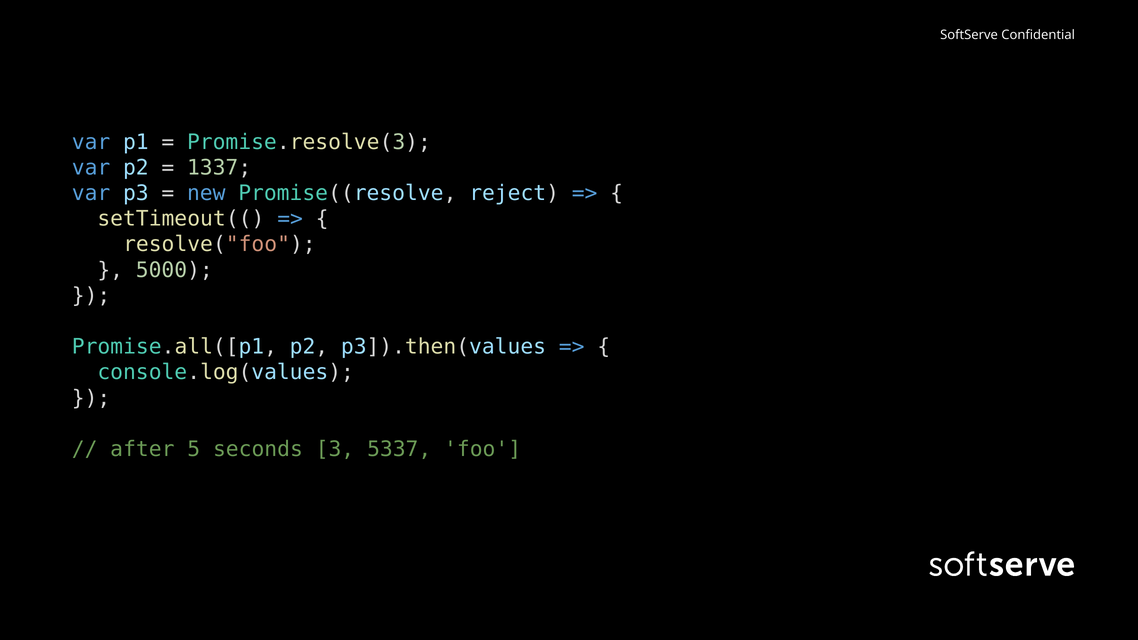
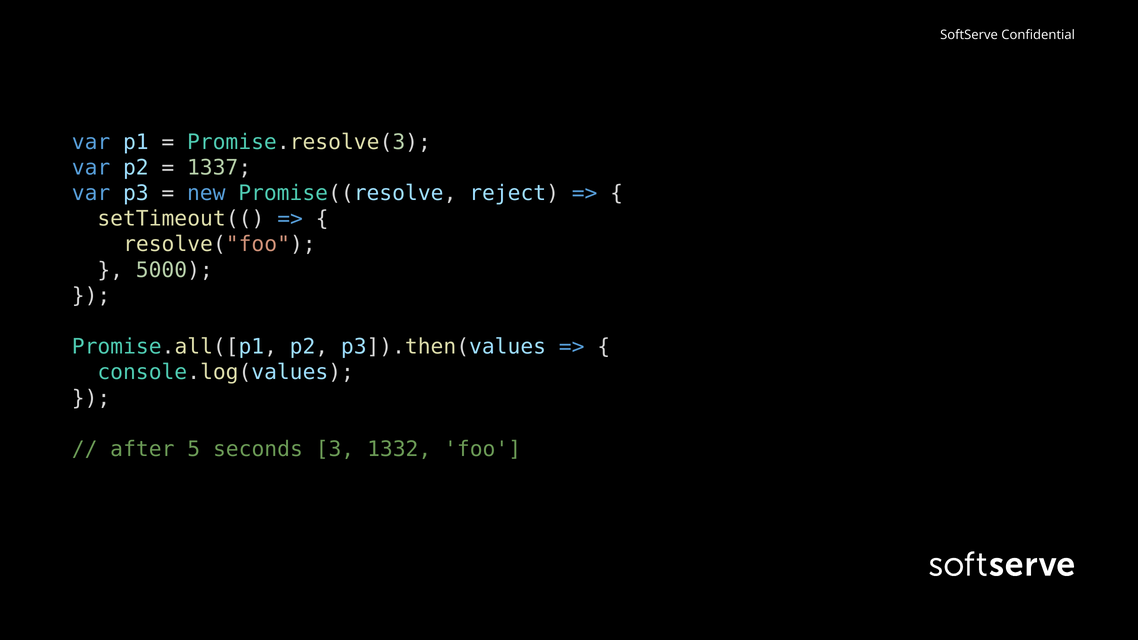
5337: 5337 -> 1332
